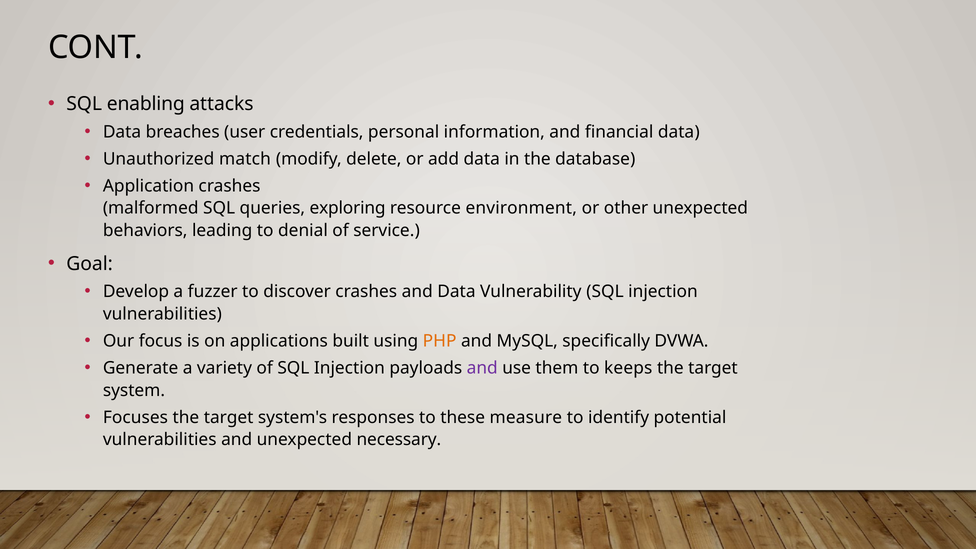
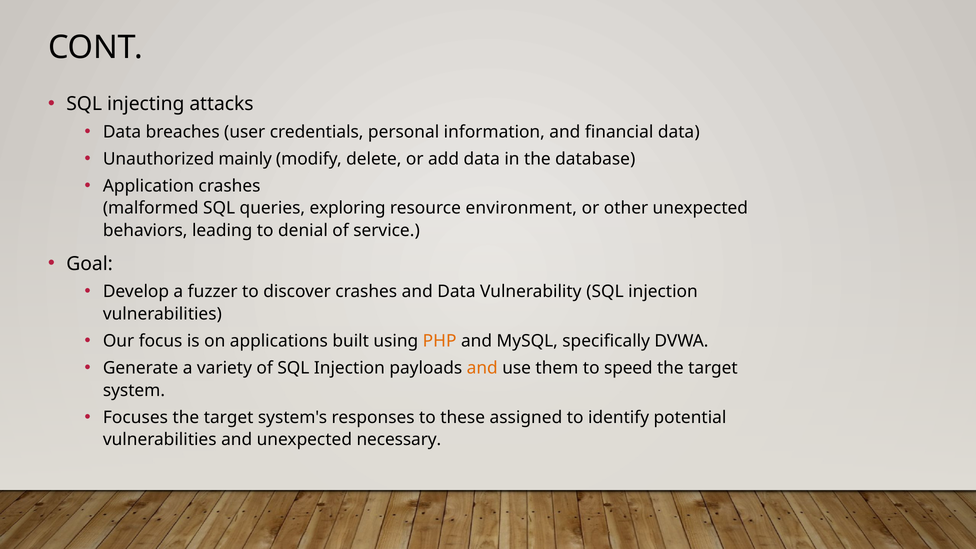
enabling: enabling -> injecting
match: match -> mainly
and at (482, 368) colour: purple -> orange
keeps: keeps -> speed
measure: measure -> assigned
